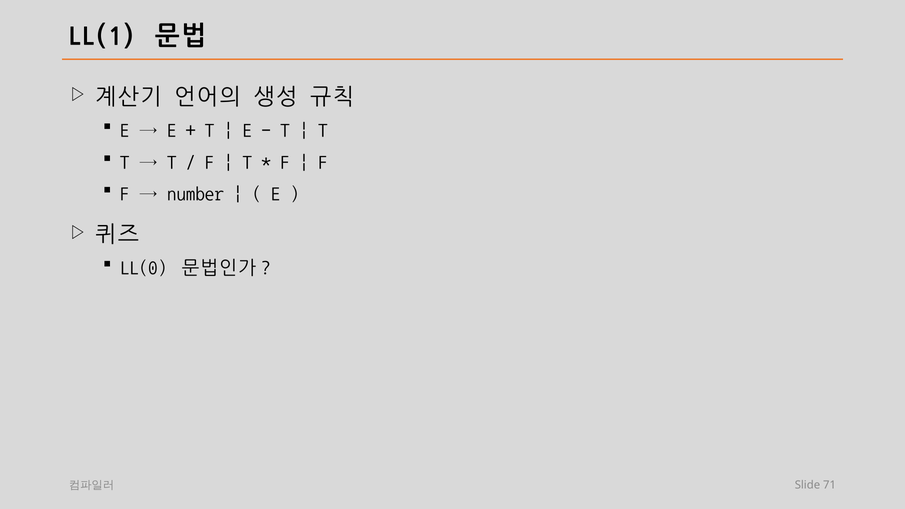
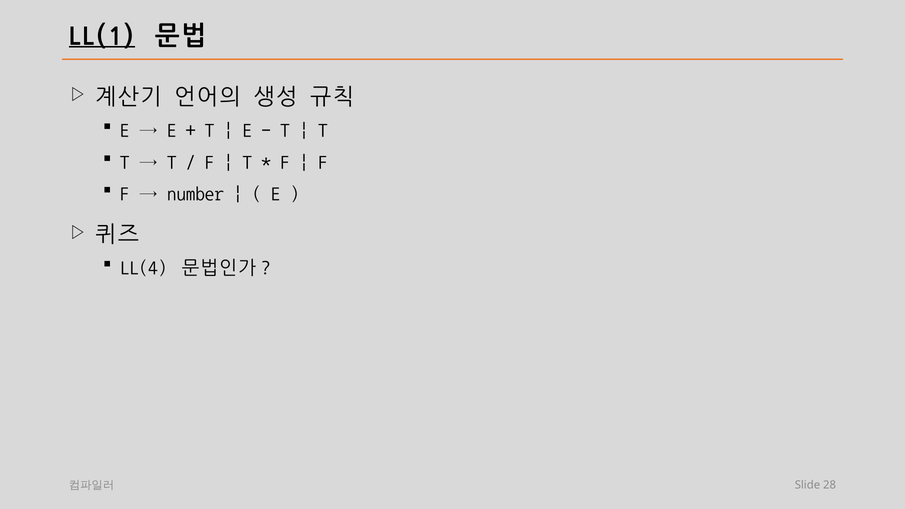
LL(1 underline: none -> present
LL(0: LL(0 -> LL(4
71: 71 -> 28
